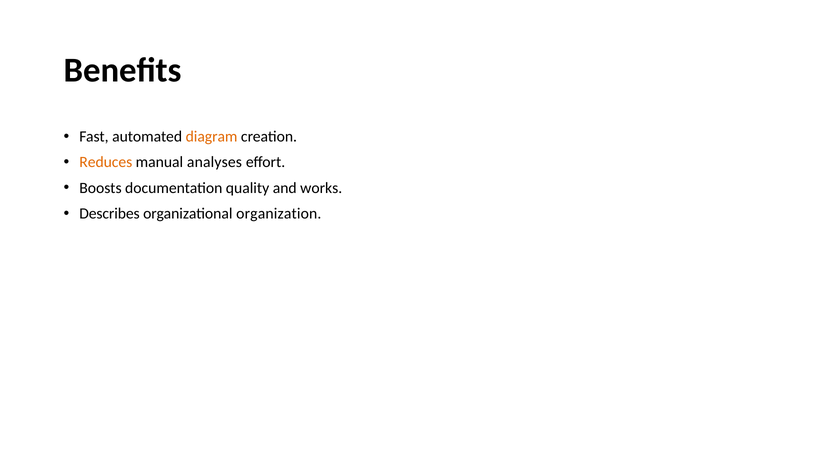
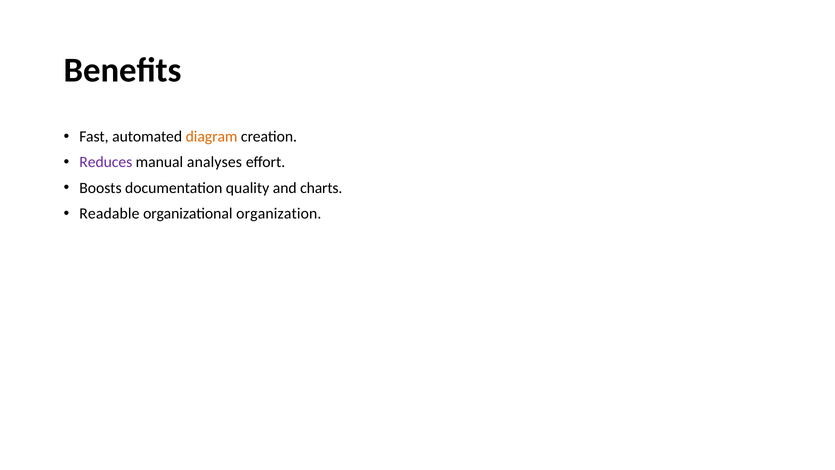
Reduces colour: orange -> purple
works: works -> charts
Describes: Describes -> Readable
